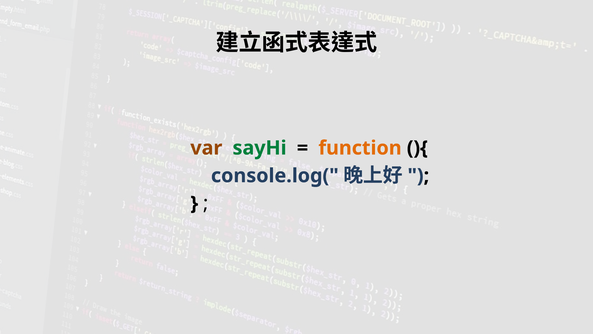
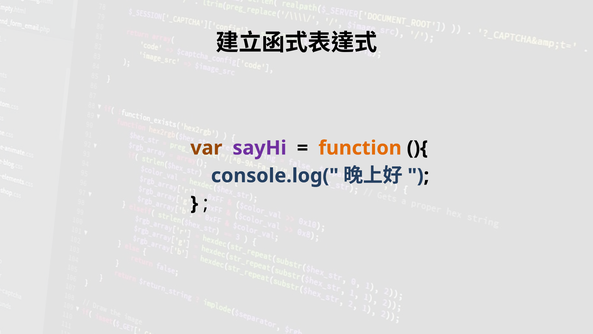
sayHi colour: green -> purple
